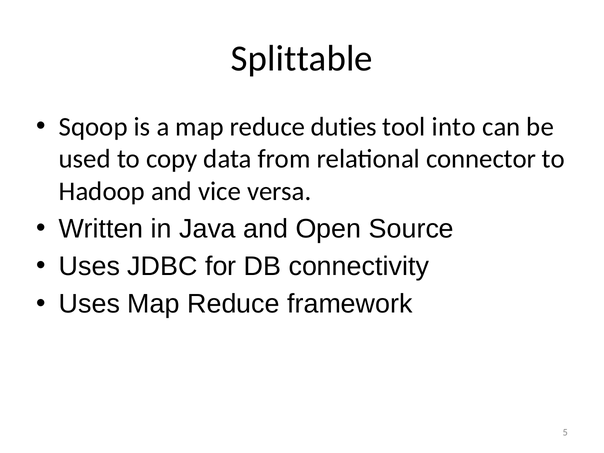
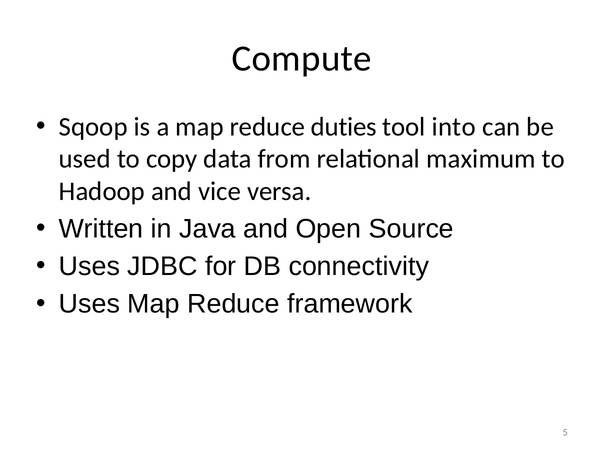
Splittable: Splittable -> Compute
connector: connector -> maximum
